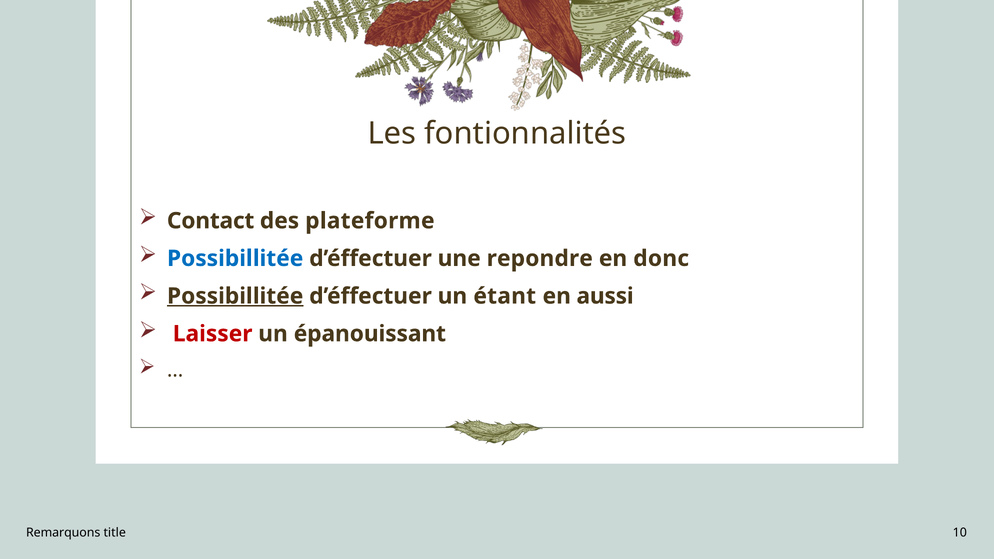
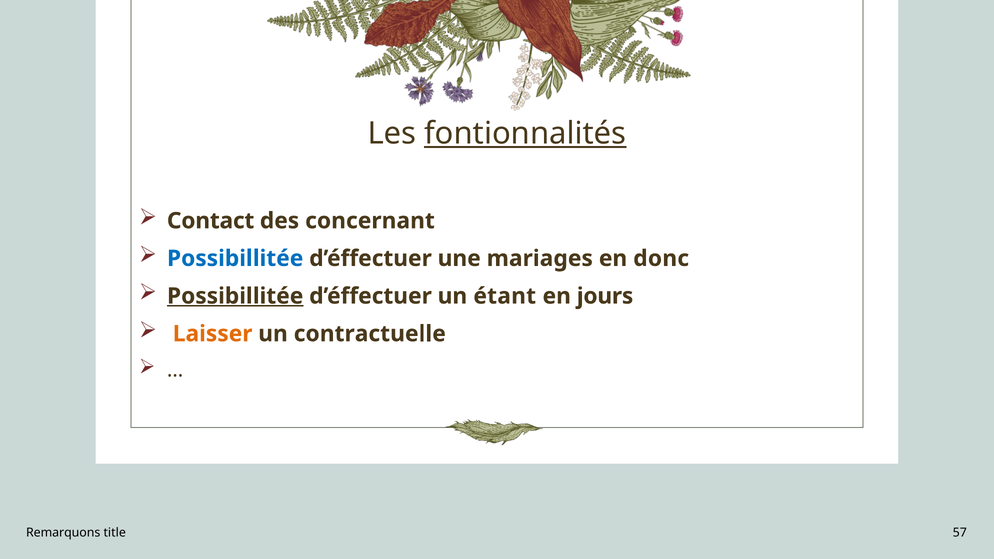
fontionnalités underline: none -> present
plateforme: plateforme -> concernant
repondre: repondre -> mariages
aussi: aussi -> jours
Laisser colour: red -> orange
épanouissant: épanouissant -> contractuelle
10: 10 -> 57
